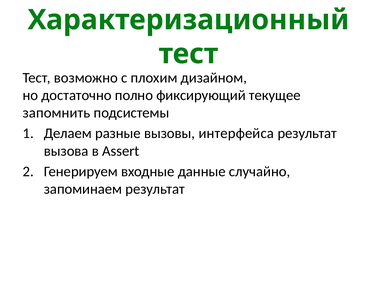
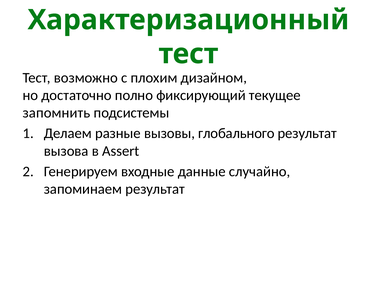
интерфейса: интерфейса -> глобального
